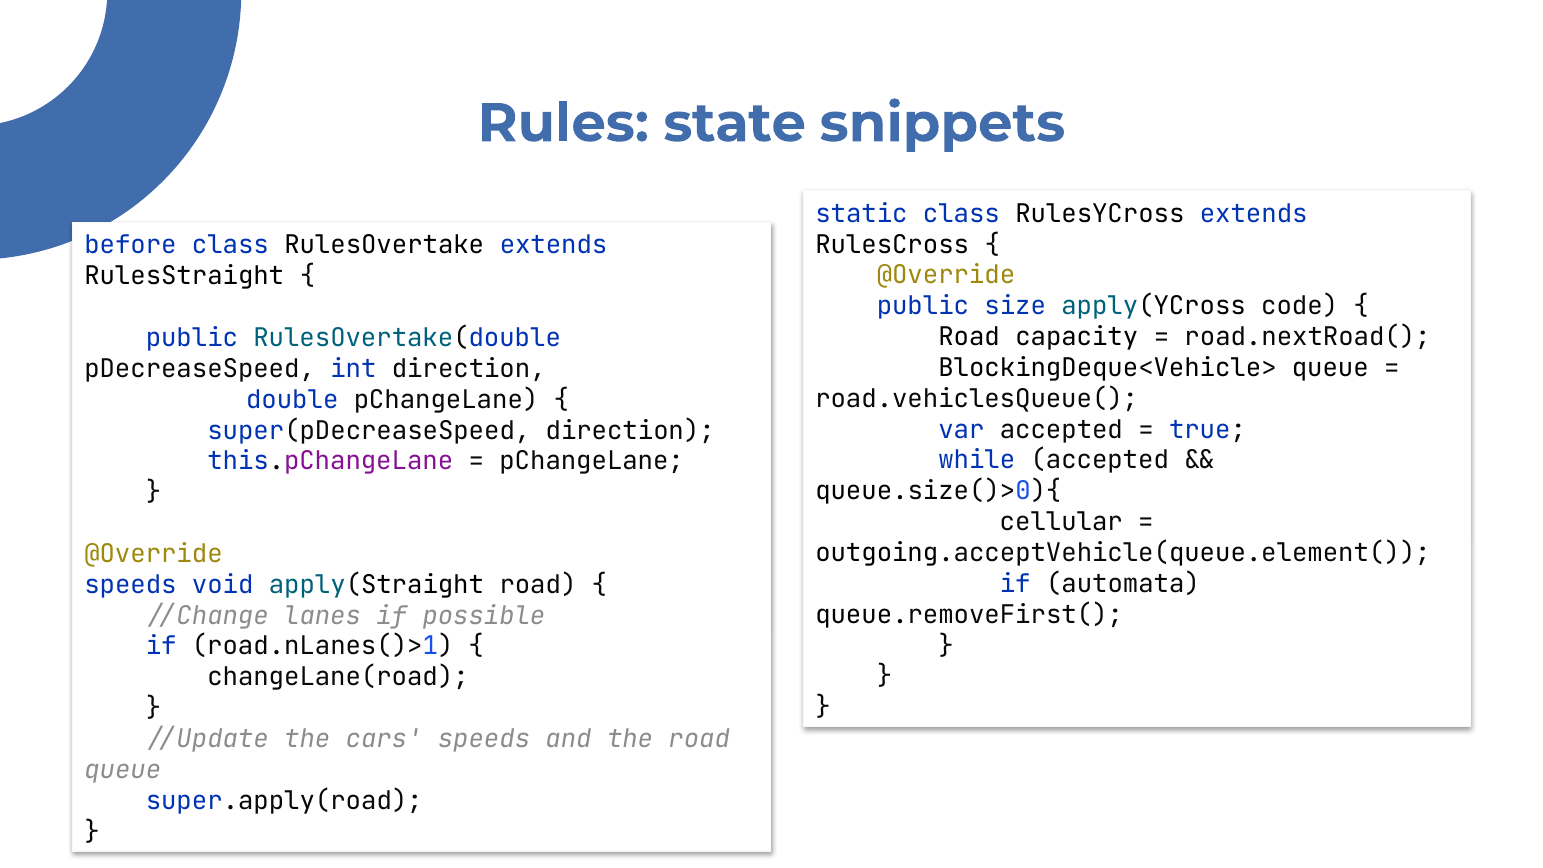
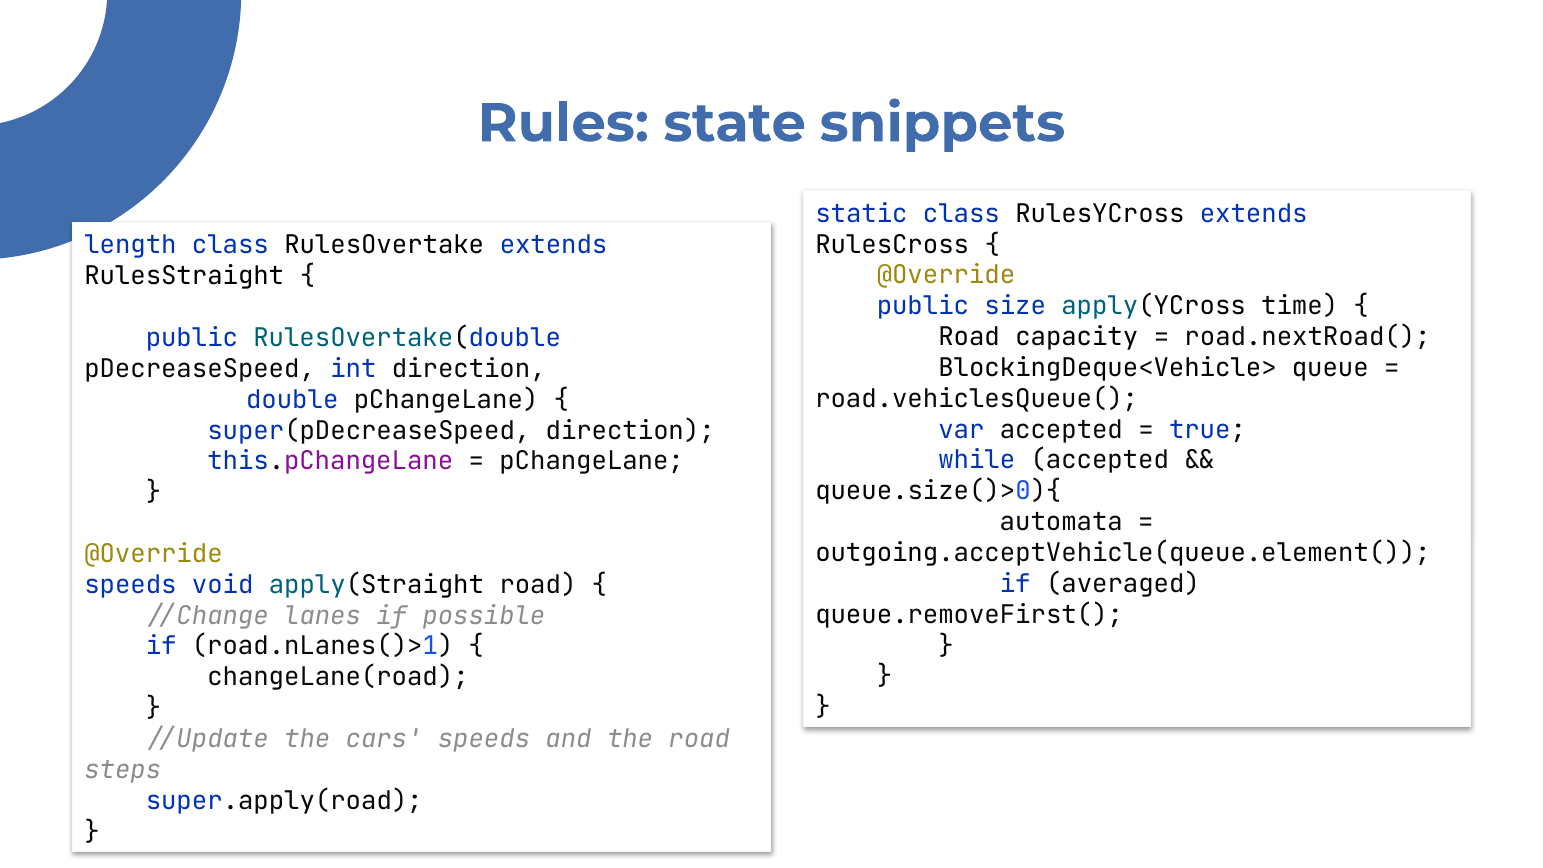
before: before -> length
code: code -> time
cellular: cellular -> automata
automata: automata -> averaged
queue at (123, 770): queue -> steps
